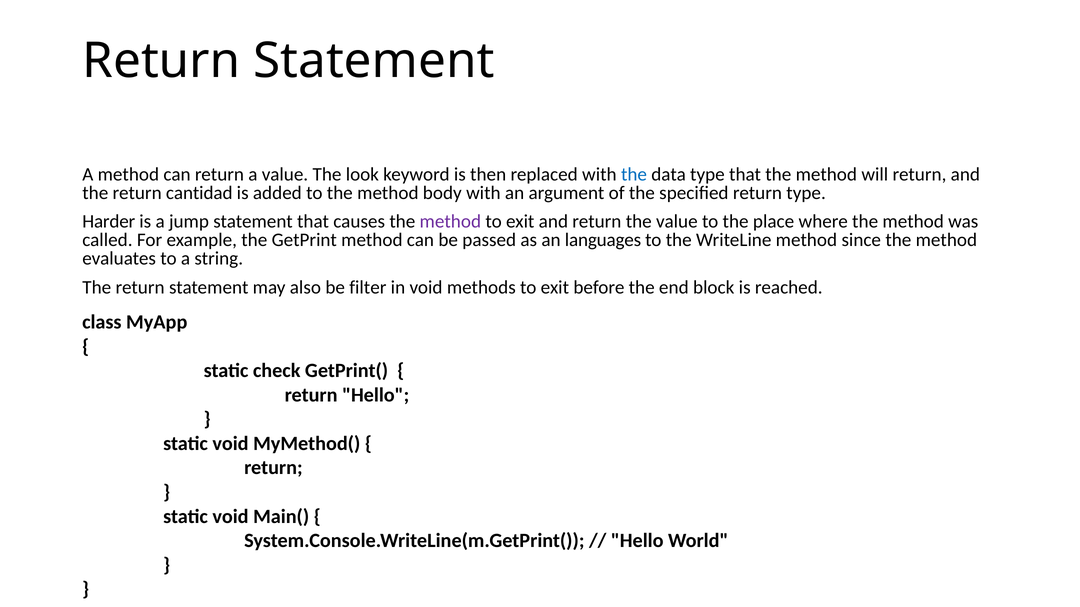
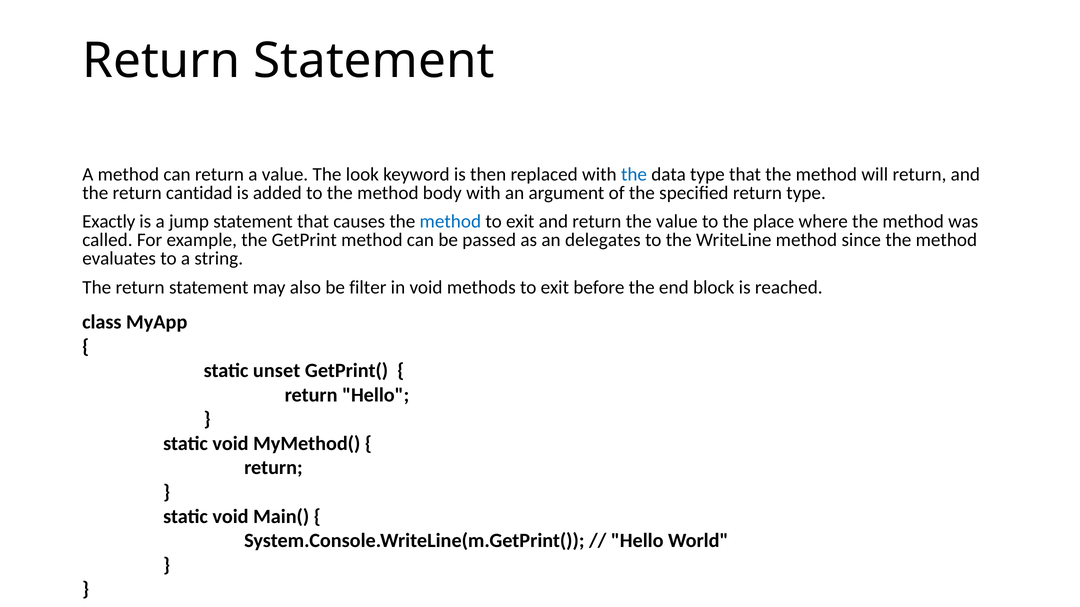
Harder: Harder -> Exactly
method at (450, 222) colour: purple -> blue
languages: languages -> delegates
check: check -> unset
